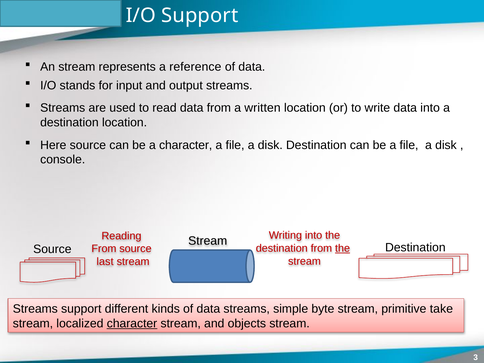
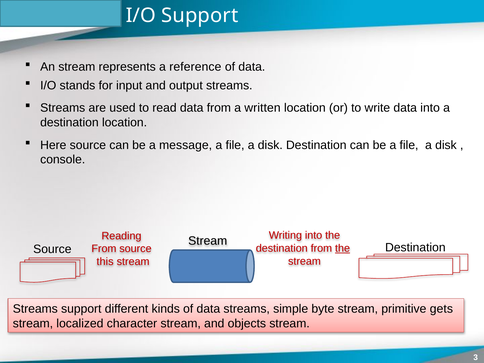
a character: character -> message
last: last -> this
take: take -> gets
character at (132, 323) underline: present -> none
